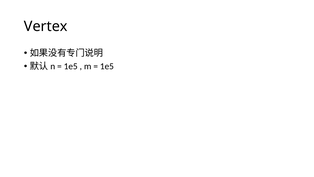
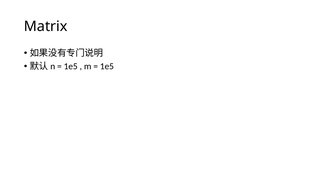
Vertex: Vertex -> Matrix
